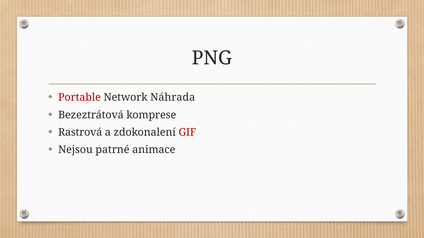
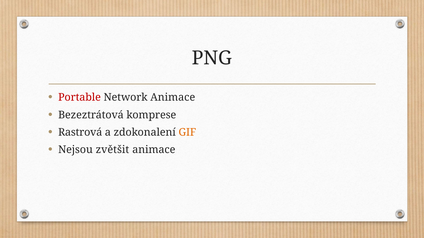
Network Náhrada: Náhrada -> Animace
GIF colour: red -> orange
patrné: patrné -> zvětšit
